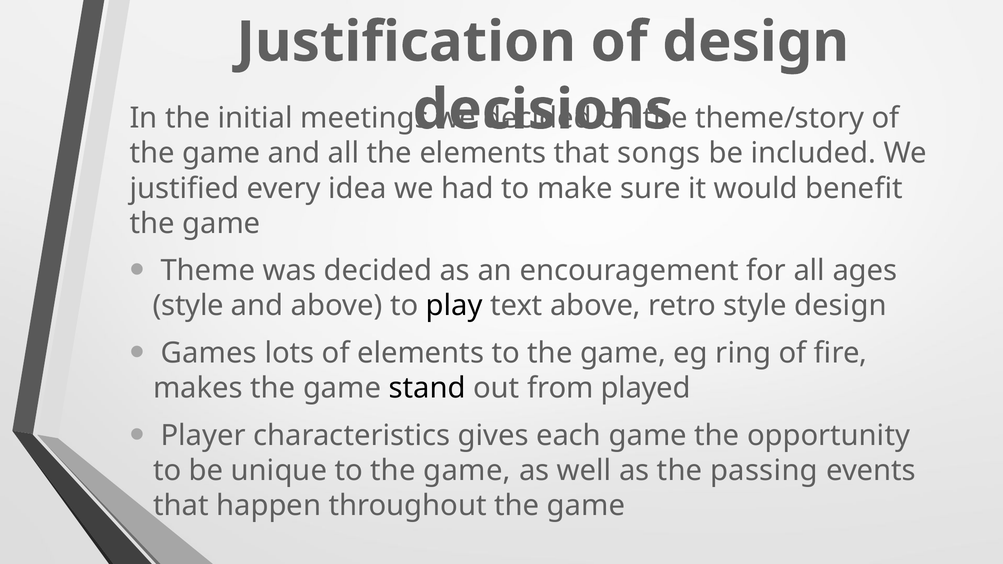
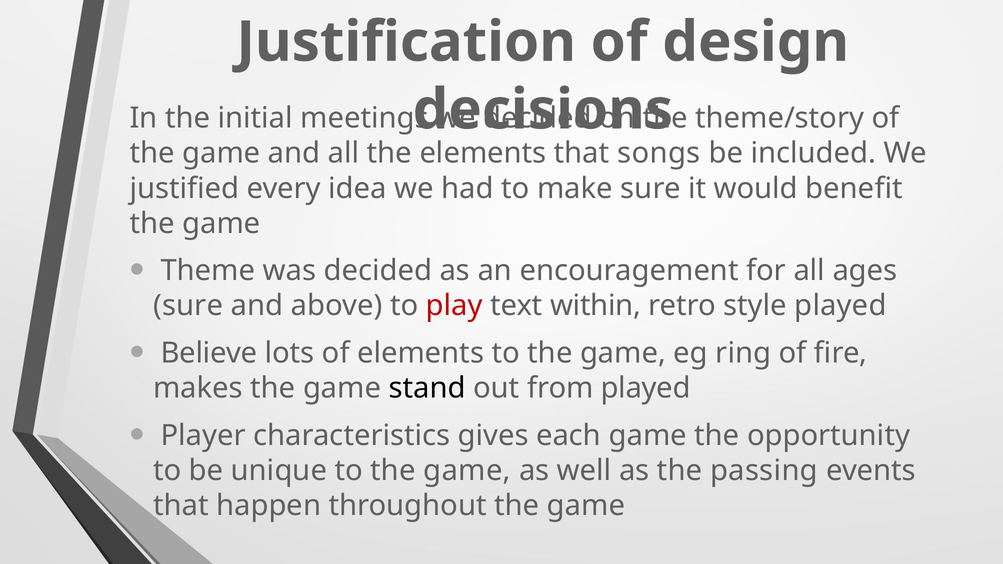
style at (188, 306): style -> sure
play colour: black -> red
text above: above -> within
style design: design -> played
Games: Games -> Believe
